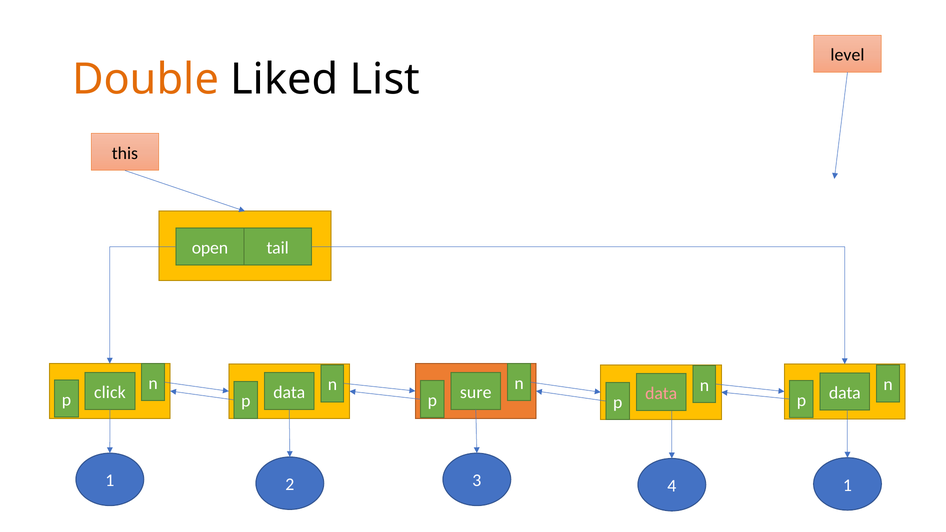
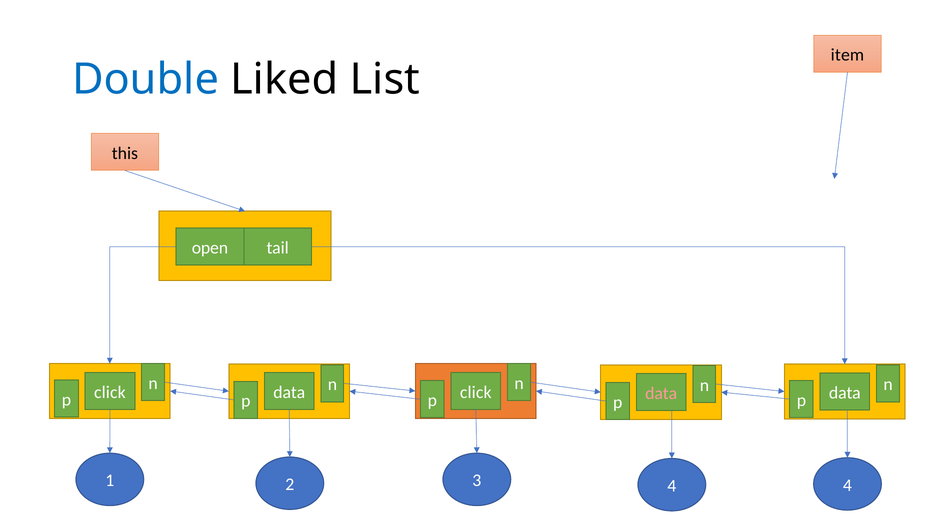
level: level -> item
Double colour: orange -> blue
p sure: sure -> click
4 1: 1 -> 4
